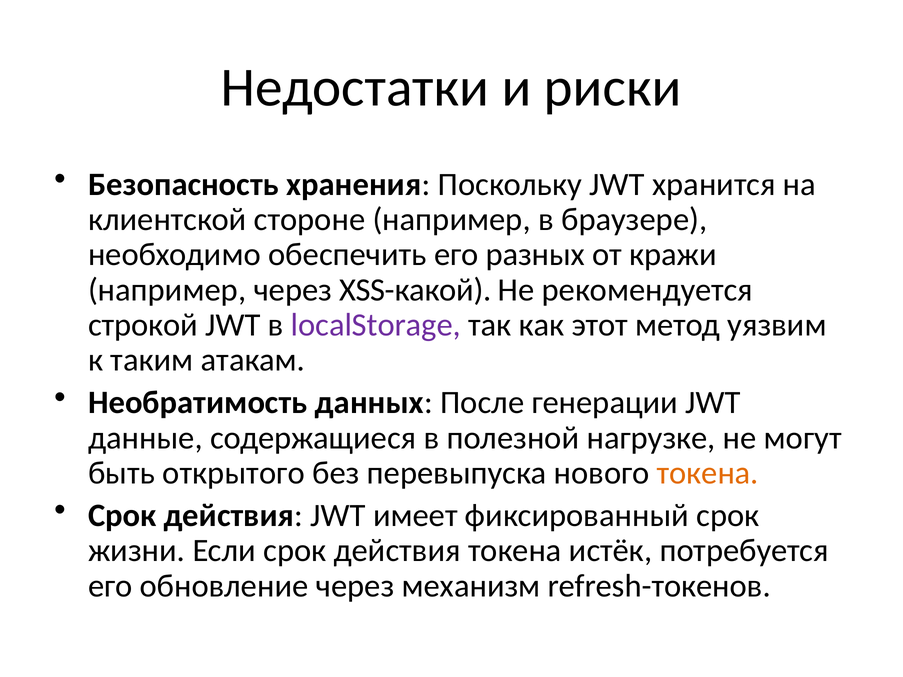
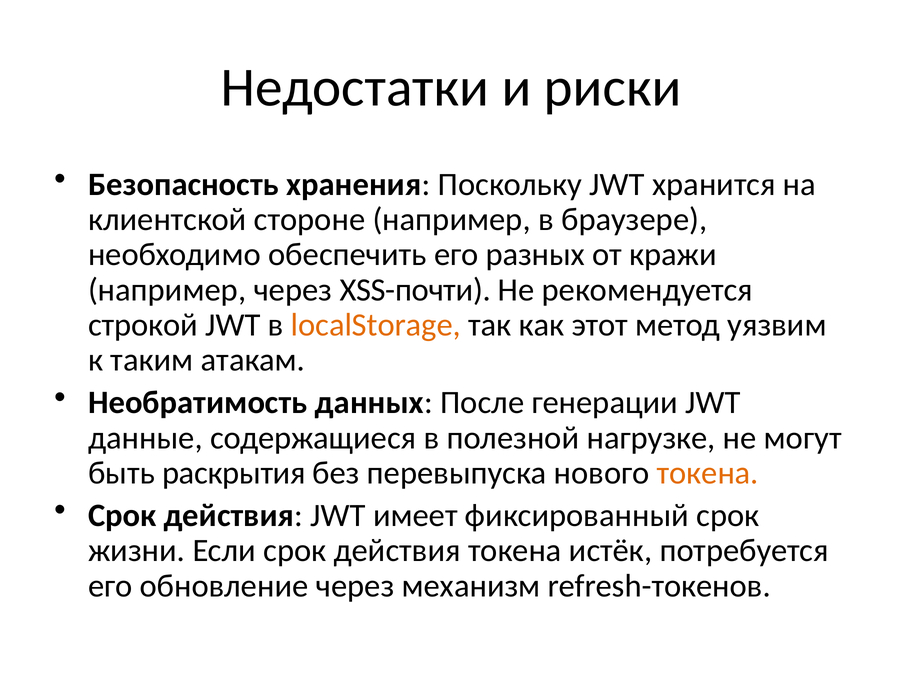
XSS-какой: XSS-какой -> XSS-почти
localStorage colour: purple -> orange
открытого: открытого -> раскрытия
